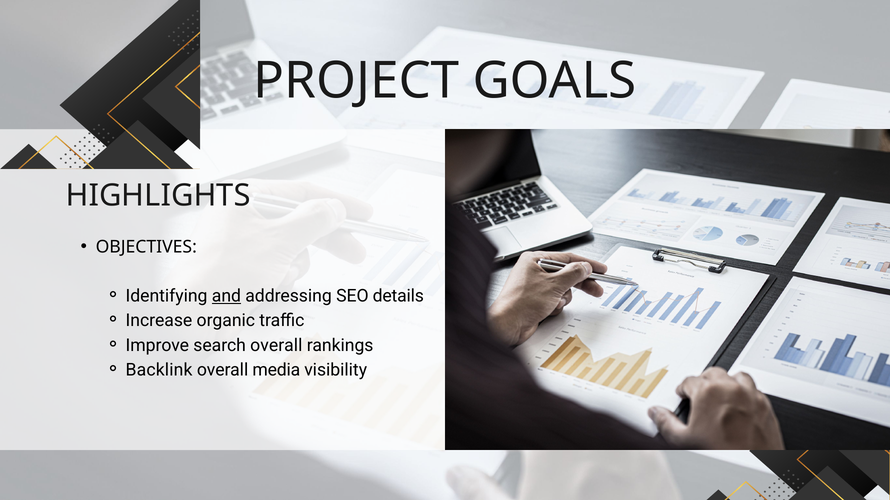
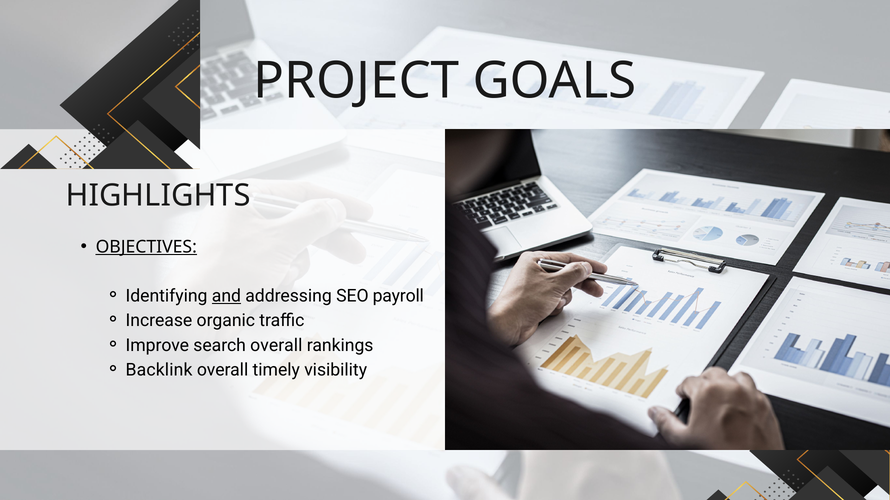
OBJECTIVES underline: none -> present
details: details -> payroll
media: media -> timely
